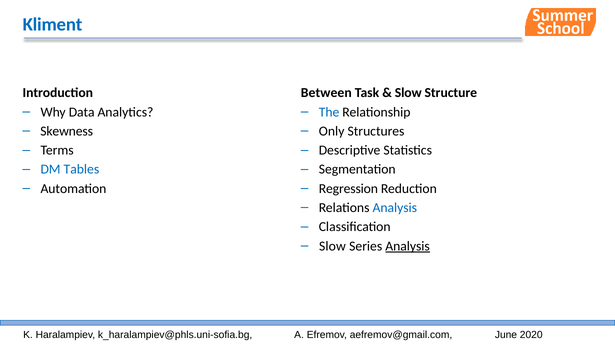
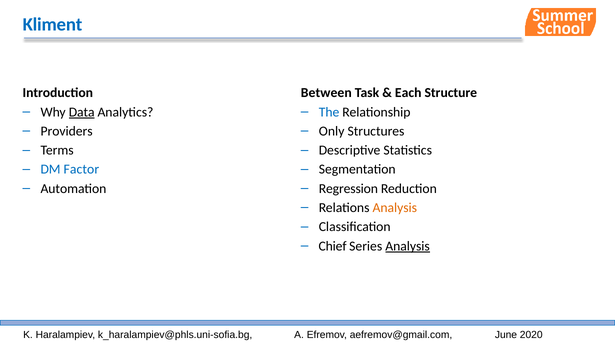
Slow at (408, 93): Slow -> Each
Data underline: none -> present
Skewness: Skewness -> Providers
Tables: Tables -> Factor
Analysis at (395, 208) colour: blue -> orange
Slow at (332, 246): Slow -> Chief
